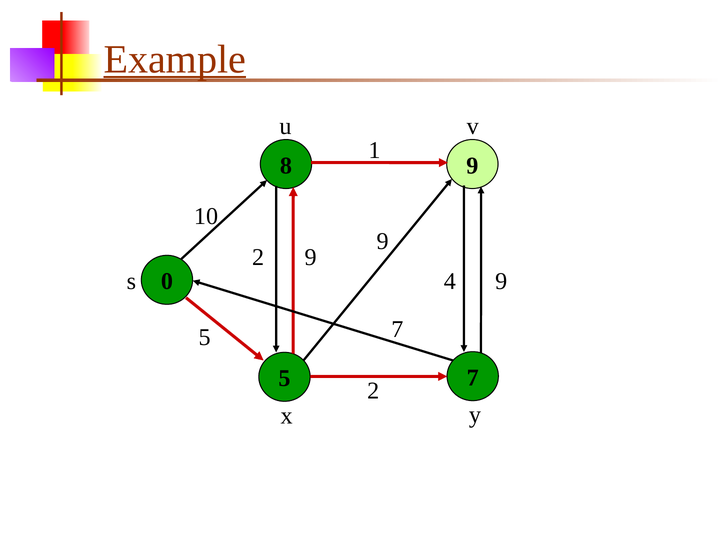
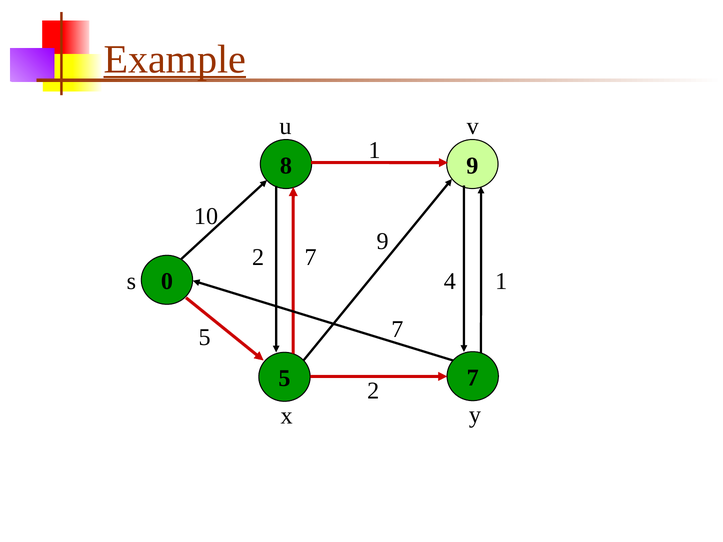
2 9: 9 -> 7
4 9: 9 -> 1
